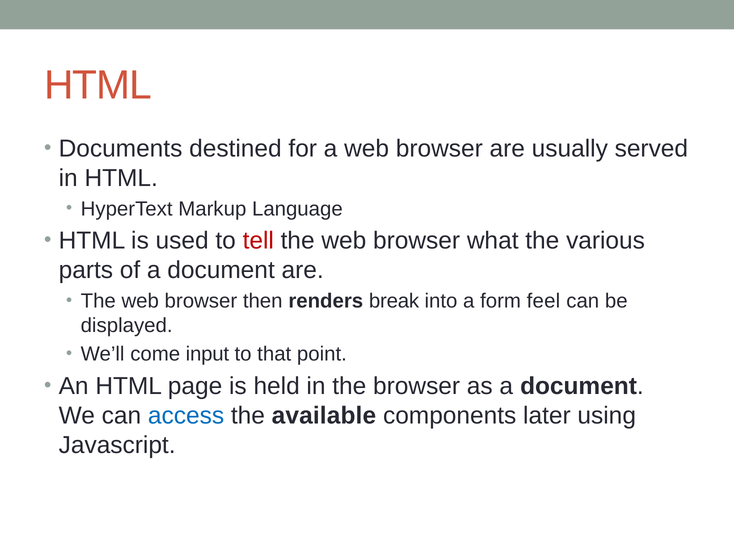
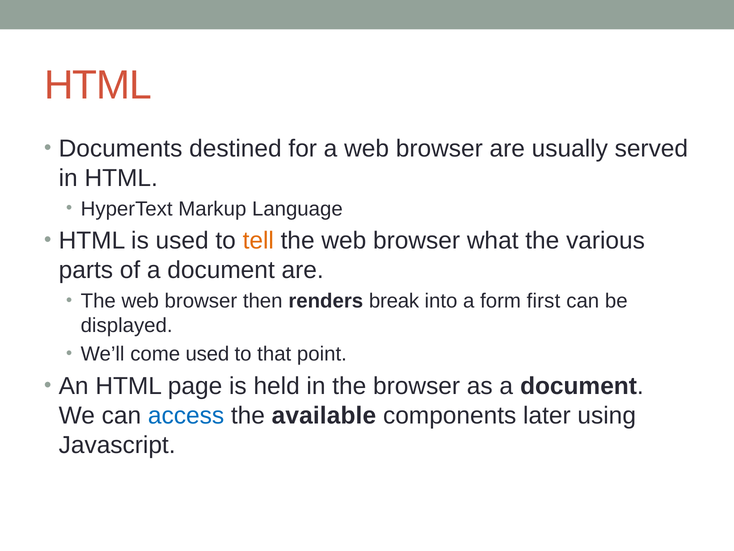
tell colour: red -> orange
feel: feel -> first
come input: input -> used
